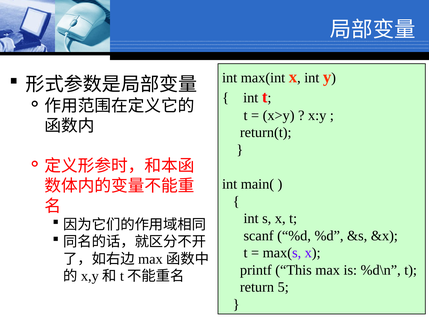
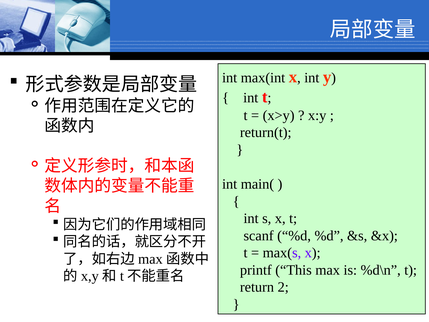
5: 5 -> 2
